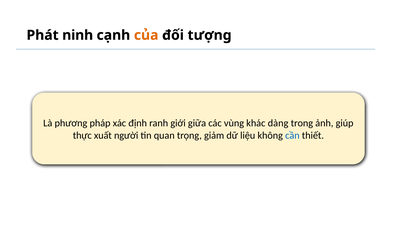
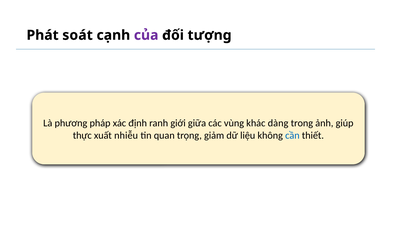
ninh: ninh -> soát
của colour: orange -> purple
người: người -> nhiễu
